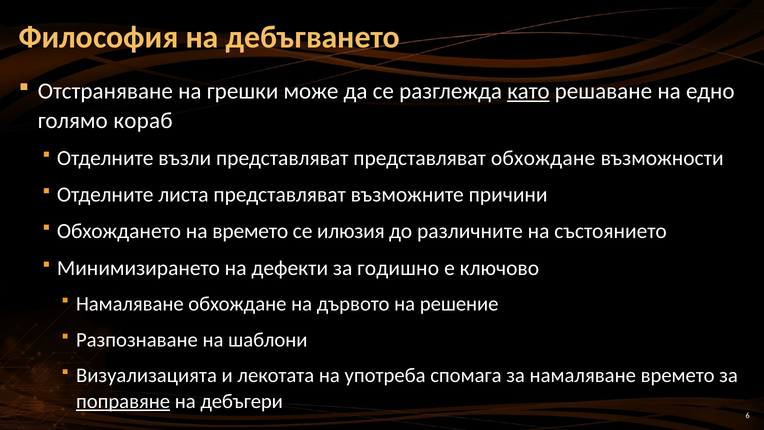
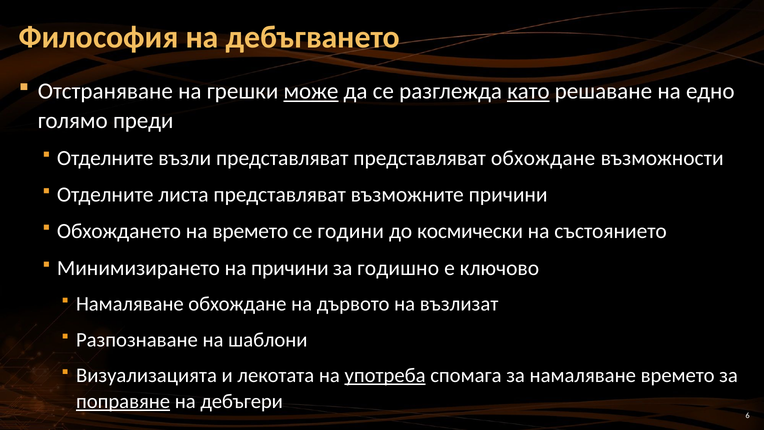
може underline: none -> present
кораб: кораб -> преди
илюзия: илюзия -> години
различните: различните -> космически
на дефекти: дефекти -> причини
решение: решение -> възлизат
употреба underline: none -> present
